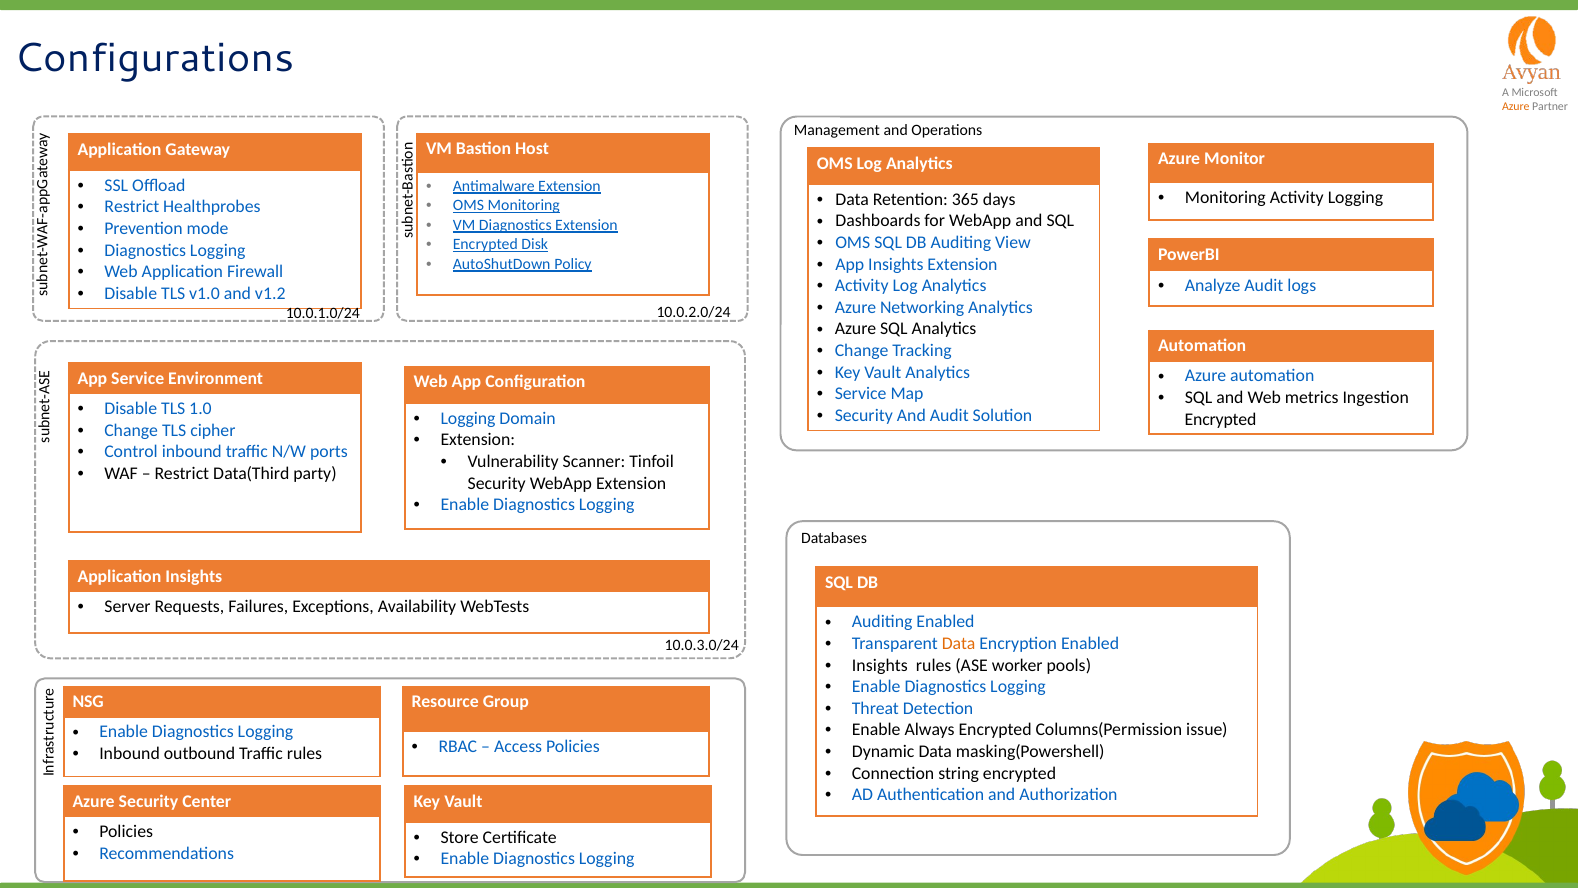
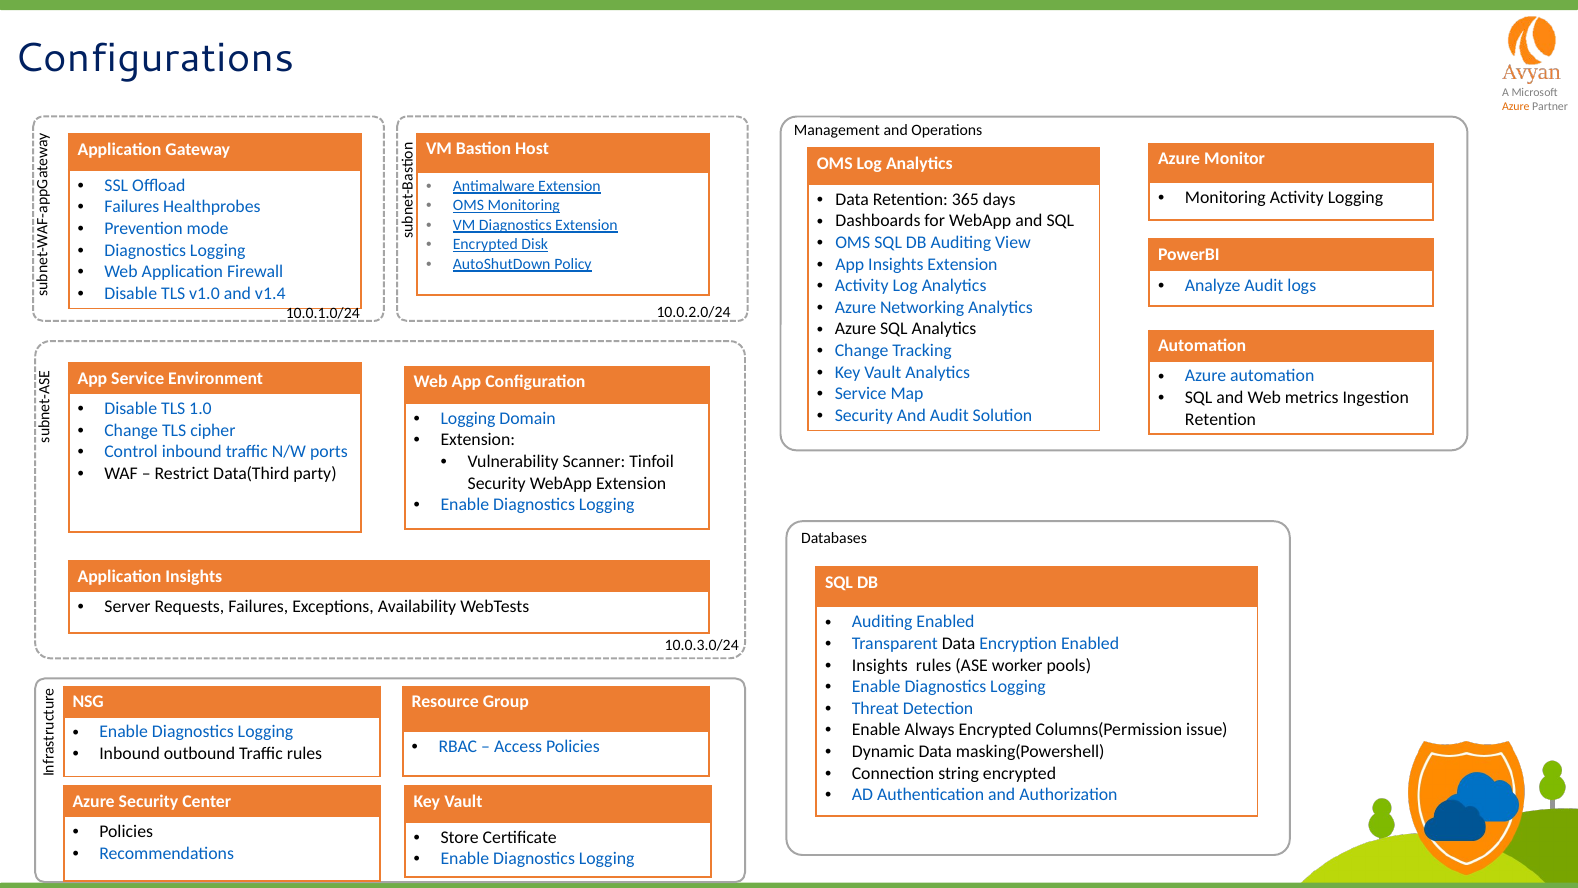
Restrict at (132, 207): Restrict -> Failures
v1.2: v1.2 -> v1.4
Encrypted at (1221, 419): Encrypted -> Retention
Data at (959, 643) colour: orange -> black
